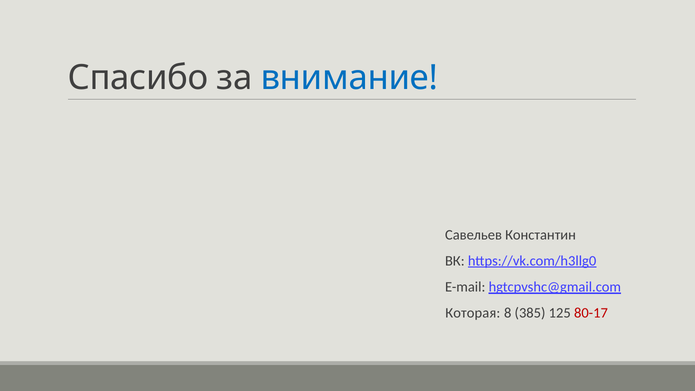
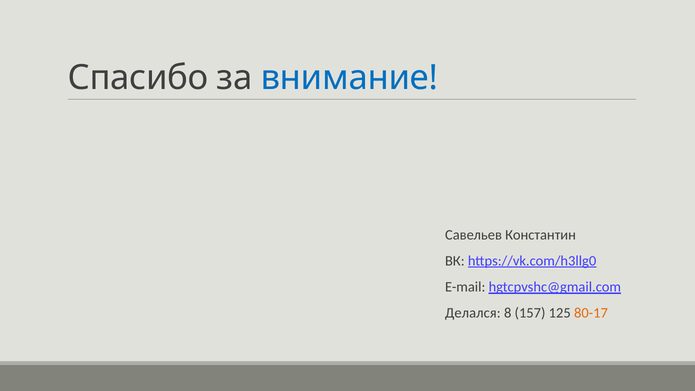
Которая: Которая -> Делался
385: 385 -> 157
80-17 colour: red -> orange
